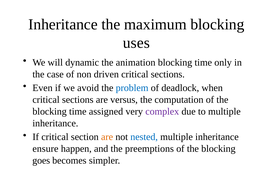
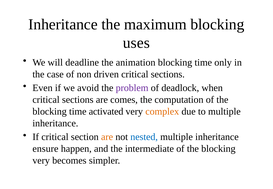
dynamic: dynamic -> deadline
problem colour: blue -> purple
versus: versus -> comes
assigned: assigned -> activated
complex colour: purple -> orange
preemptions: preemptions -> intermediate
goes at (41, 161): goes -> very
